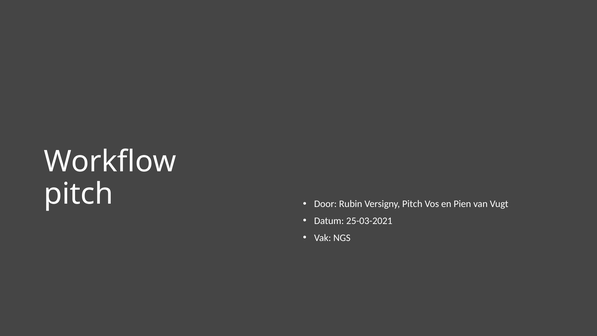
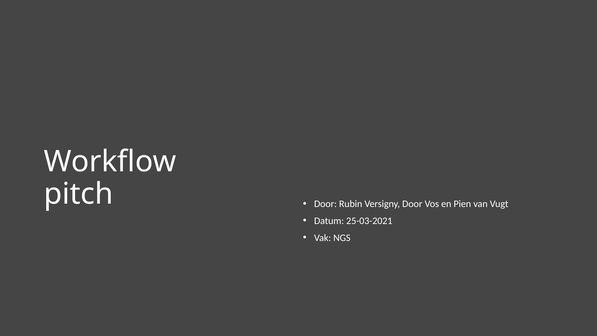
Versigny Pitch: Pitch -> Door
